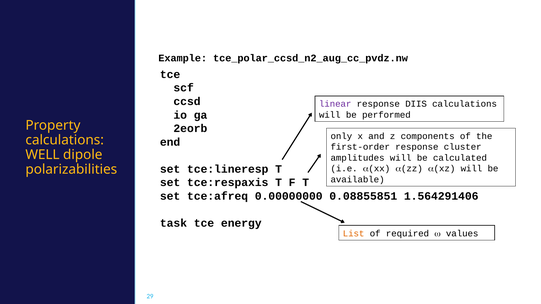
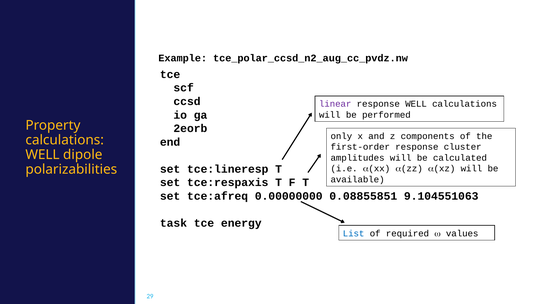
response DIIS: DIIS -> WELL
1.564291406: 1.564291406 -> 9.104551063
List colour: orange -> blue
